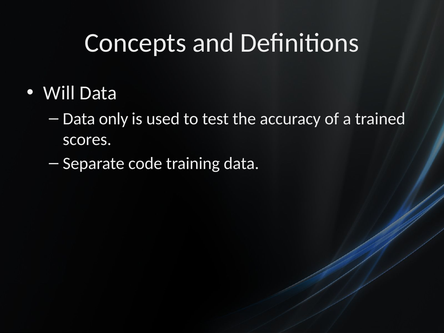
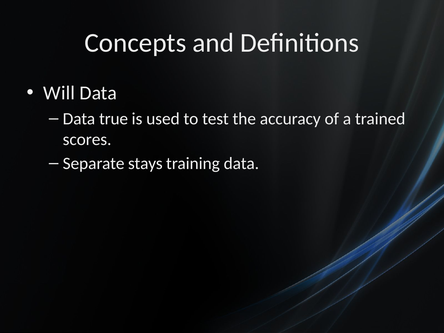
only: only -> true
code: code -> stays
